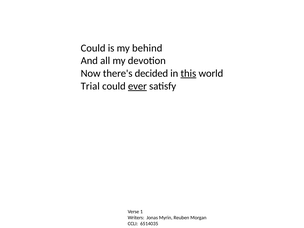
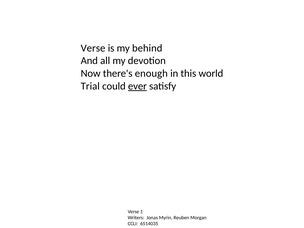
Could at (93, 48): Could -> Verse
decided: decided -> enough
this underline: present -> none
